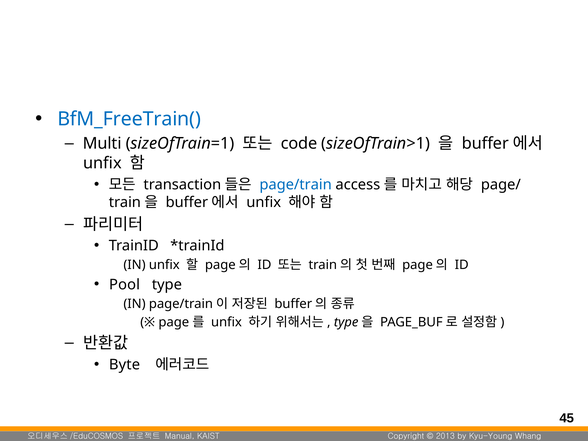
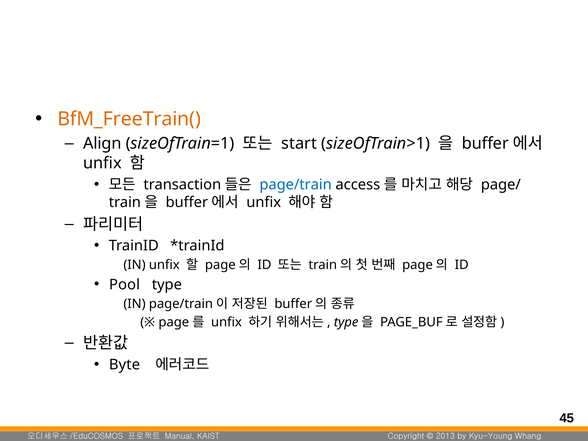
BfM_FreeTrain( colour: blue -> orange
Multi: Multi -> Align
code: code -> start
